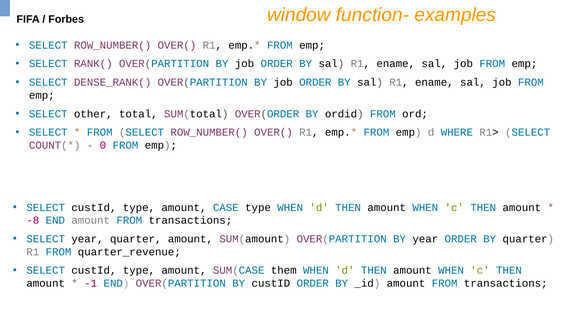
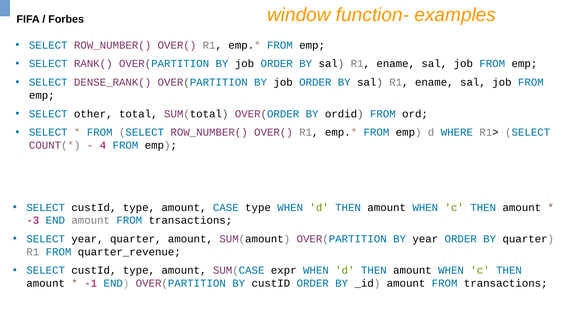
0: 0 -> 4
-8: -8 -> -3
them: them -> expr
